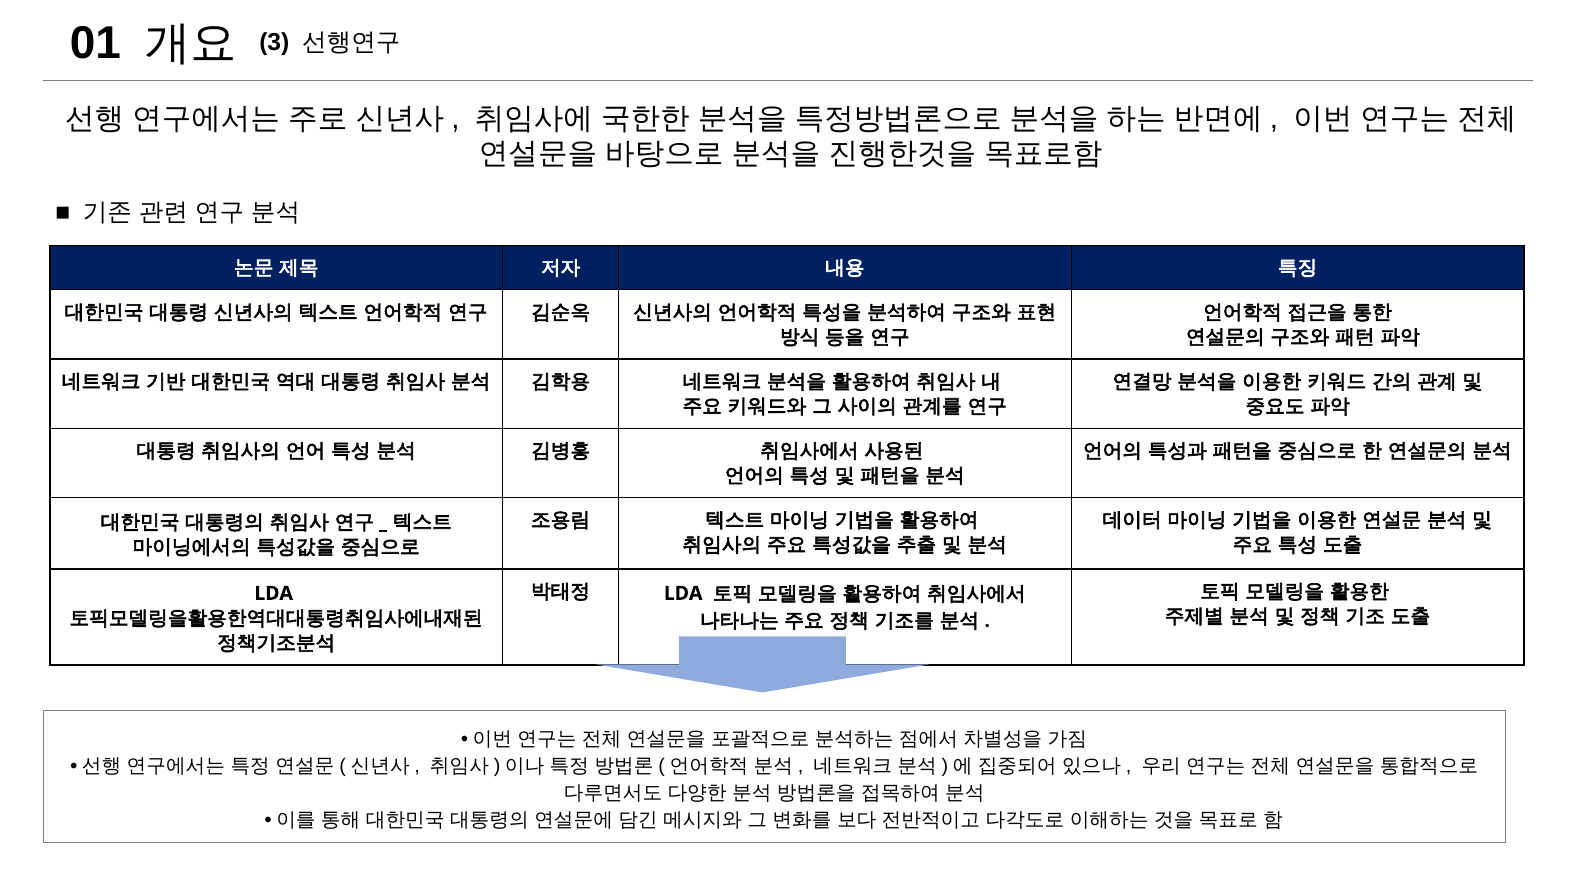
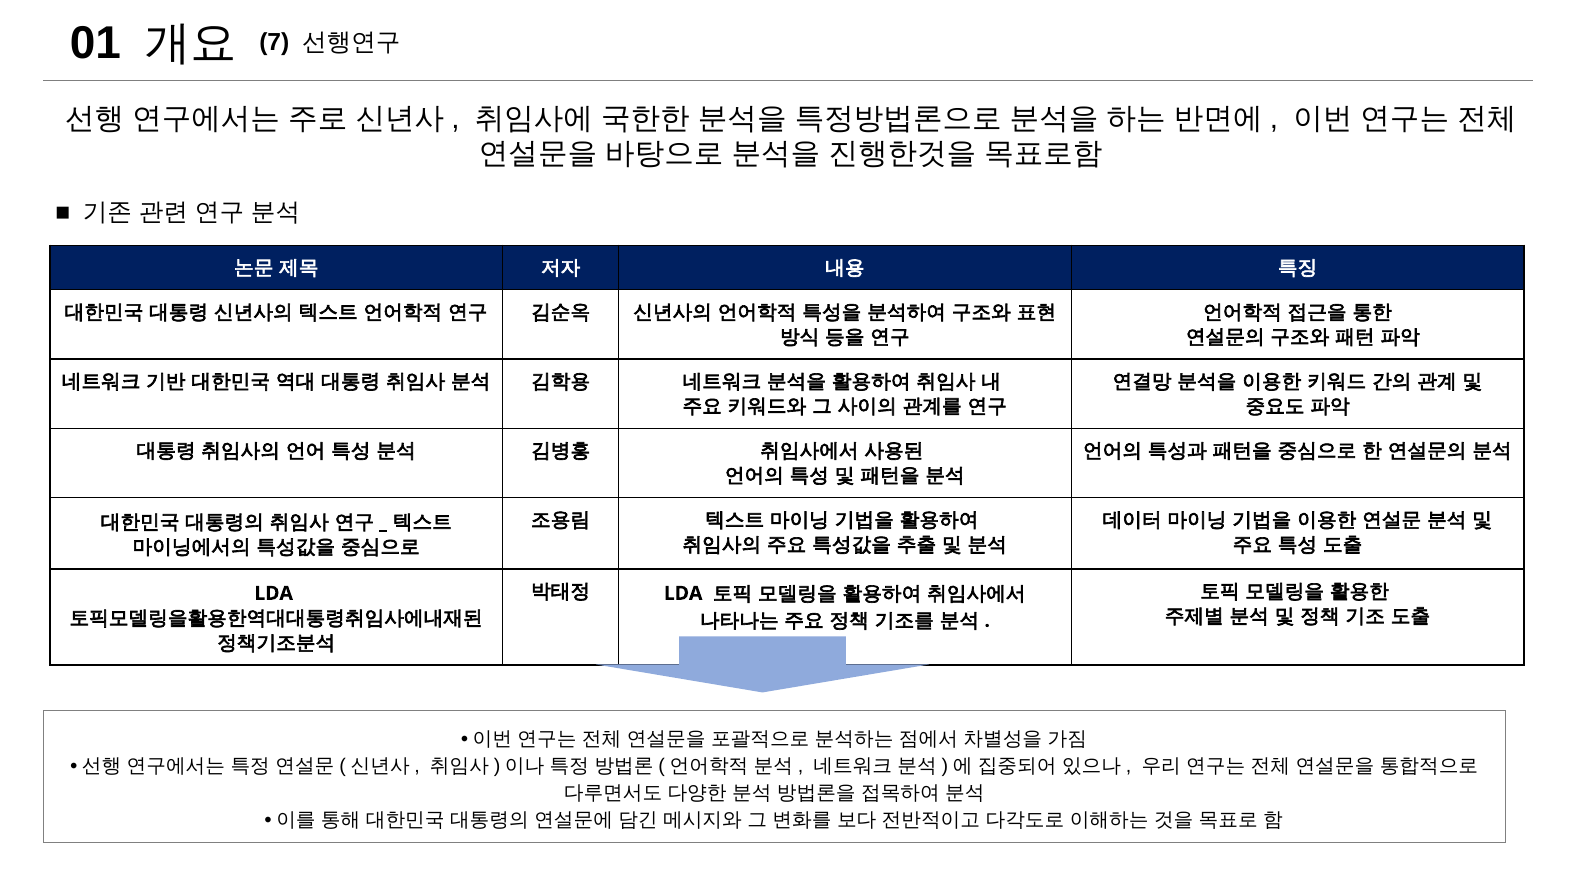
3: 3 -> 7
